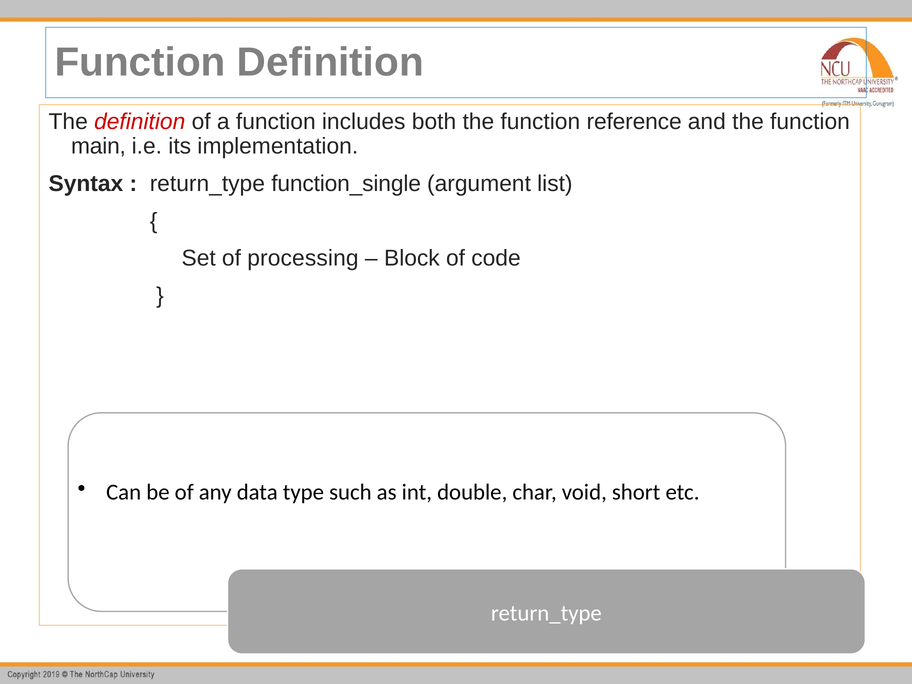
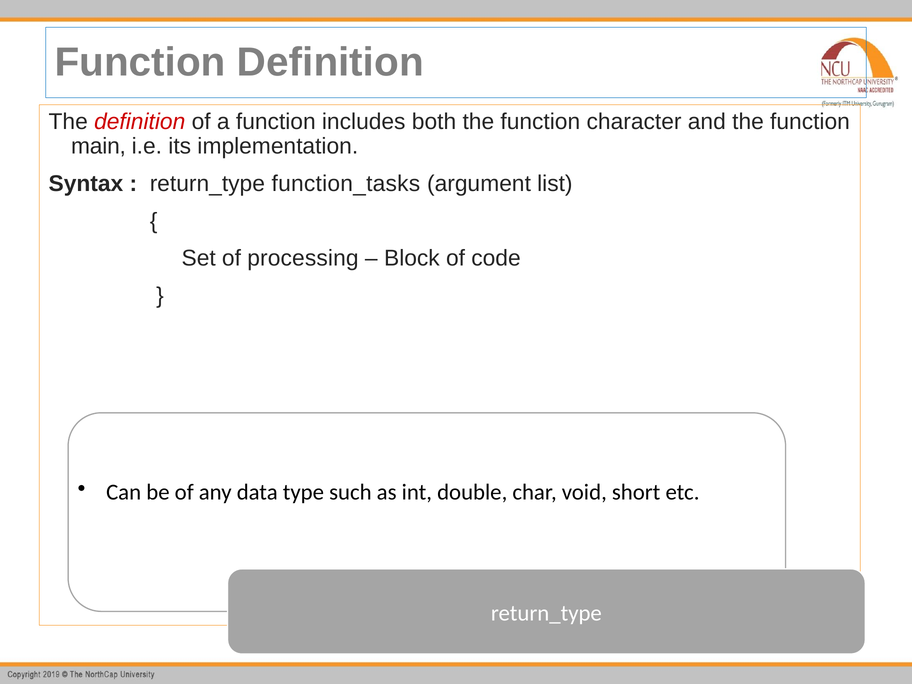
reference: reference -> character
function_single: function_single -> function_tasks
